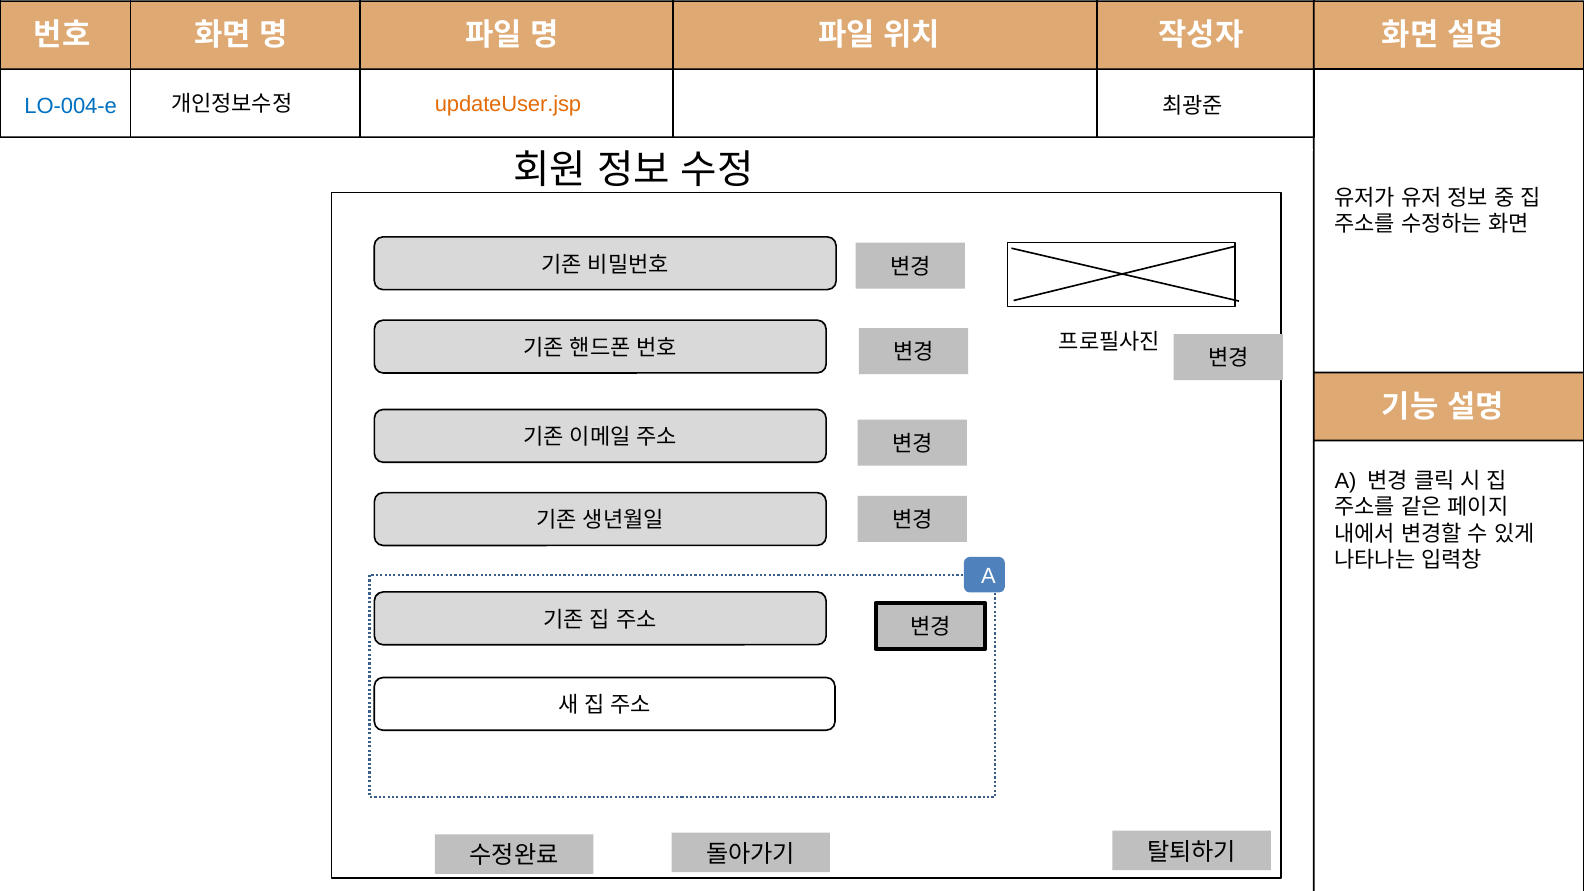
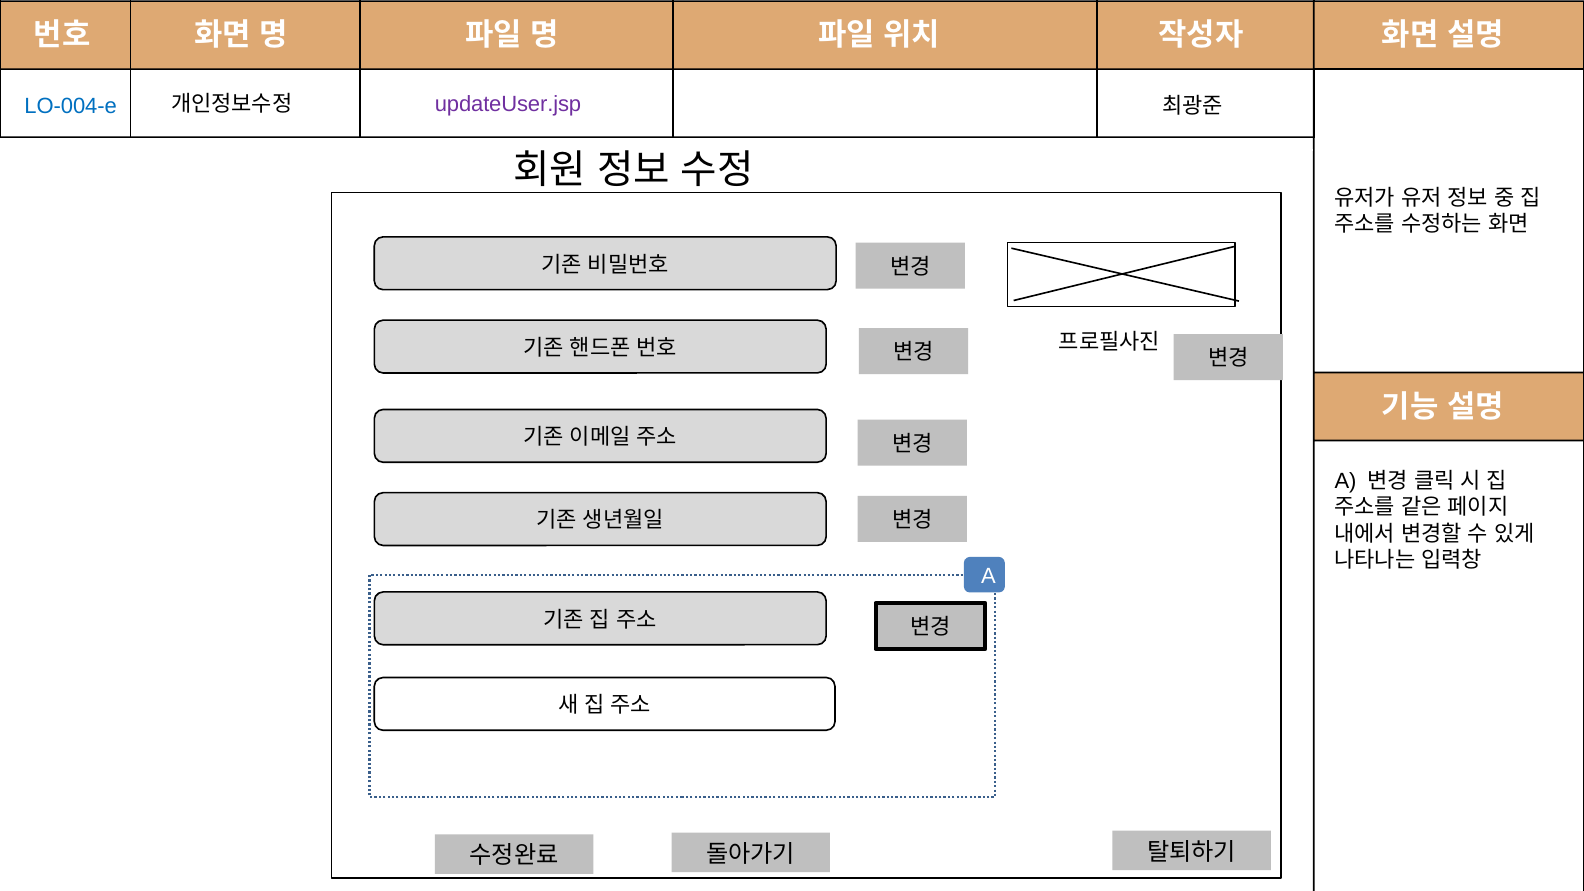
updateUser.jsp colour: orange -> purple
